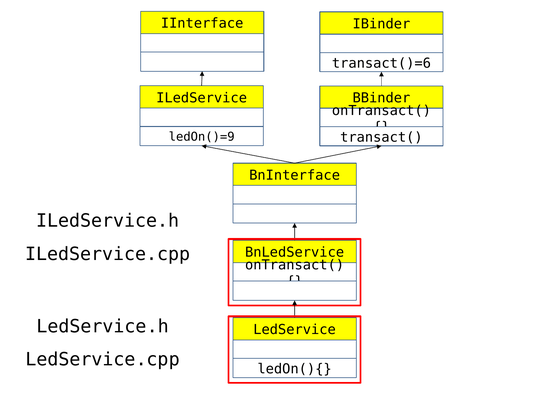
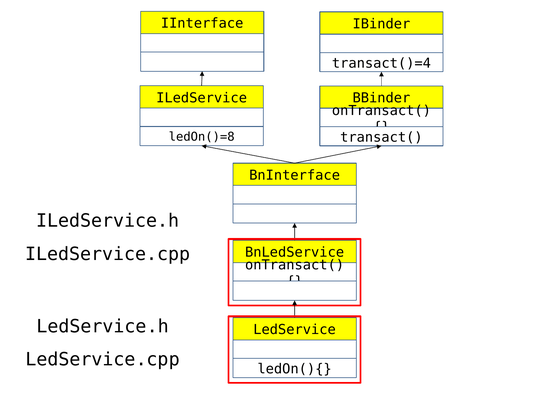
transact()=6: transact()=6 -> transact()=4
ledOn()=9: ledOn()=9 -> ledOn()=8
